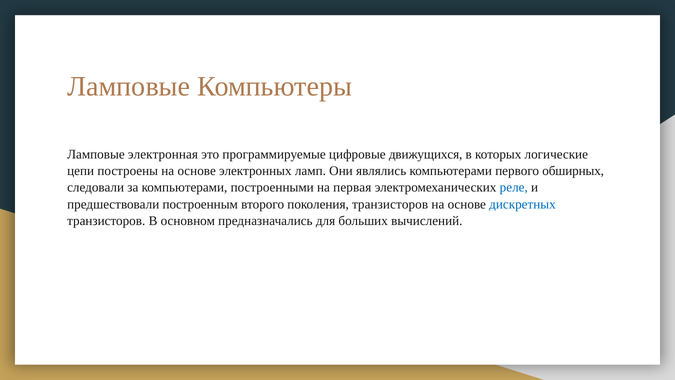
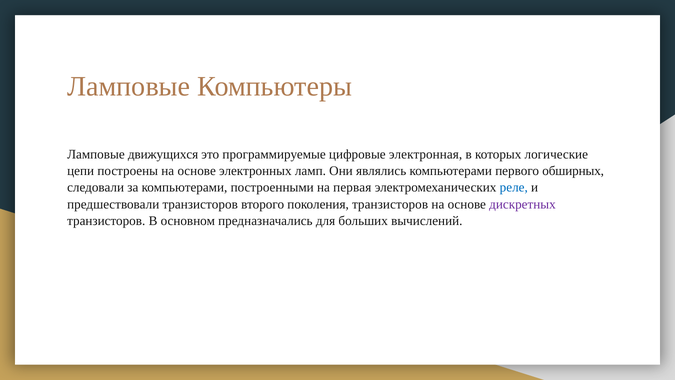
электронная: электронная -> движущихся
движущихся: движущихся -> электронная
предшествовали построенным: построенным -> транзисторов
дискретных colour: blue -> purple
